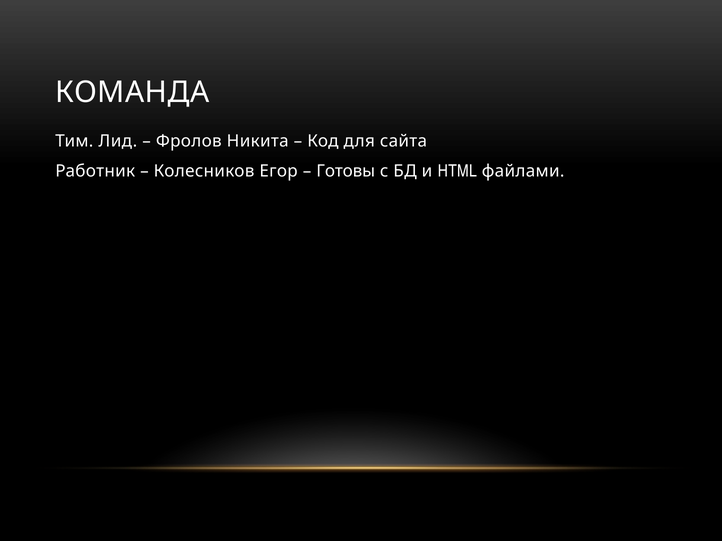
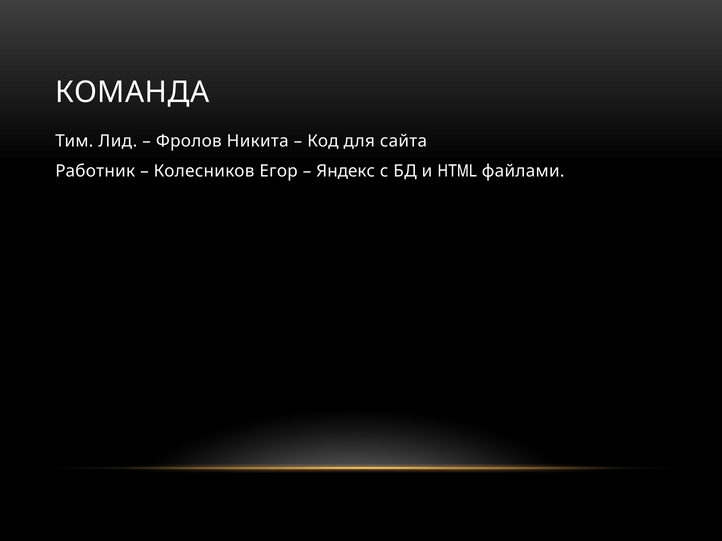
Готовы: Готовы -> Яндекс
